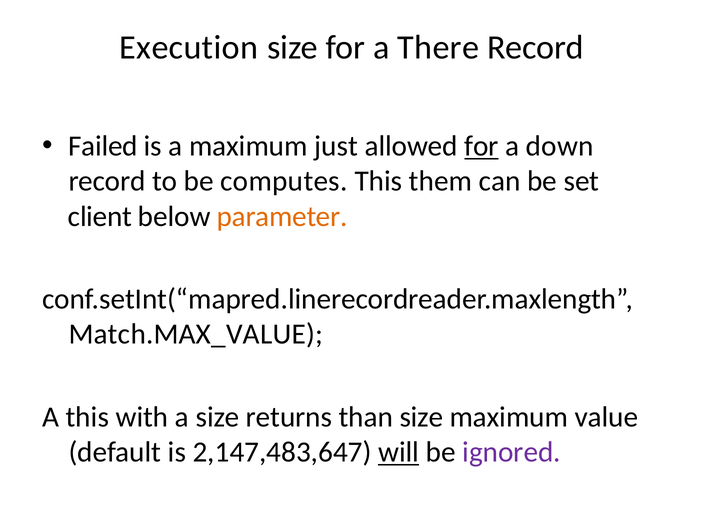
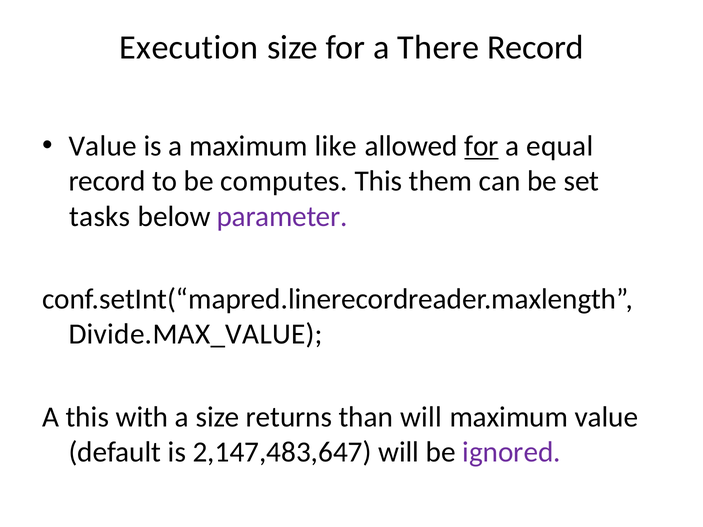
Failed at (103, 146): Failed -> Value
just: just -> like
down: down -> equal
client: client -> tasks
parameter colour: orange -> purple
Match.MAX_VALUE: Match.MAX_VALUE -> Divide.MAX_VALUE
than size: size -> will
will at (399, 452) underline: present -> none
